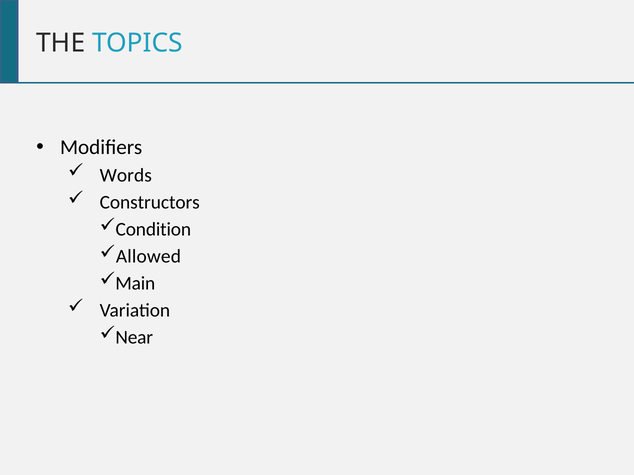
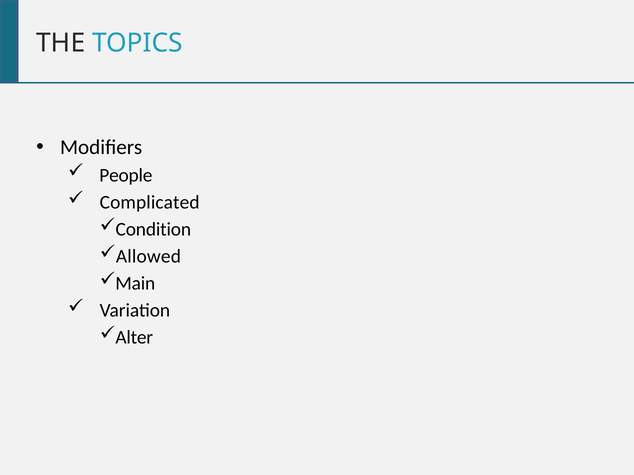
Words: Words -> People
Constructors: Constructors -> Complicated
Near: Near -> Alter
